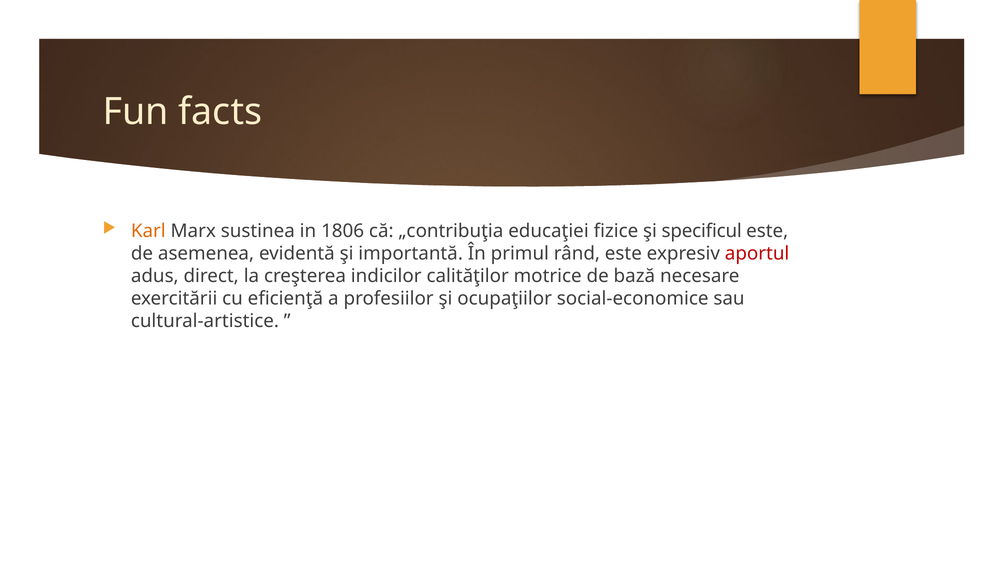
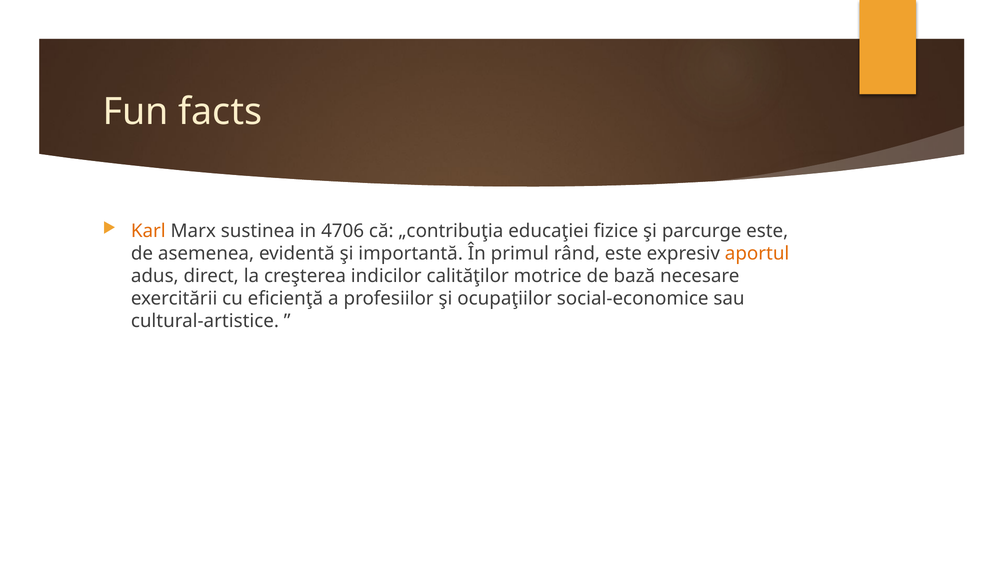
1806: 1806 -> 4706
specificul: specificul -> parcurge
aportul colour: red -> orange
